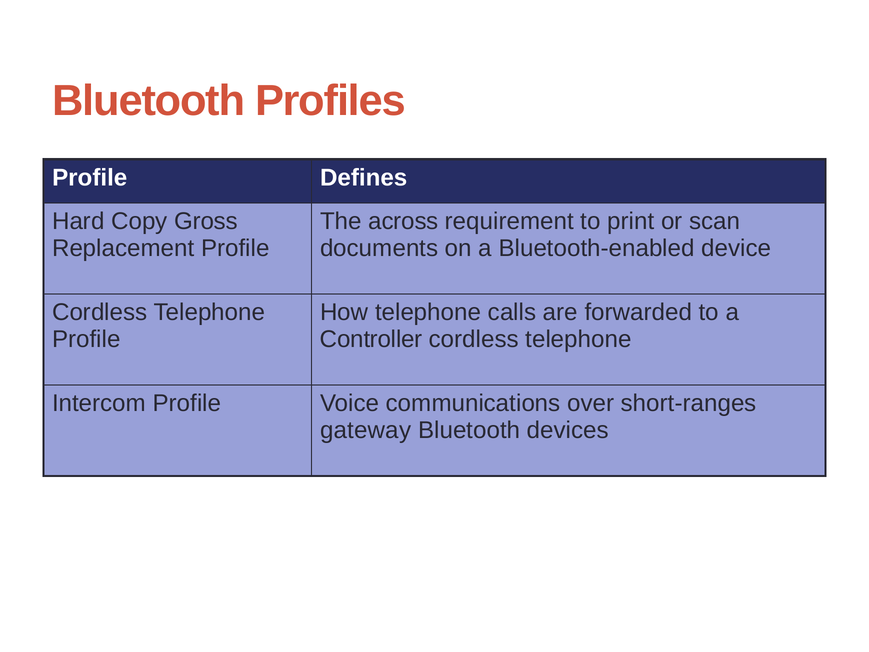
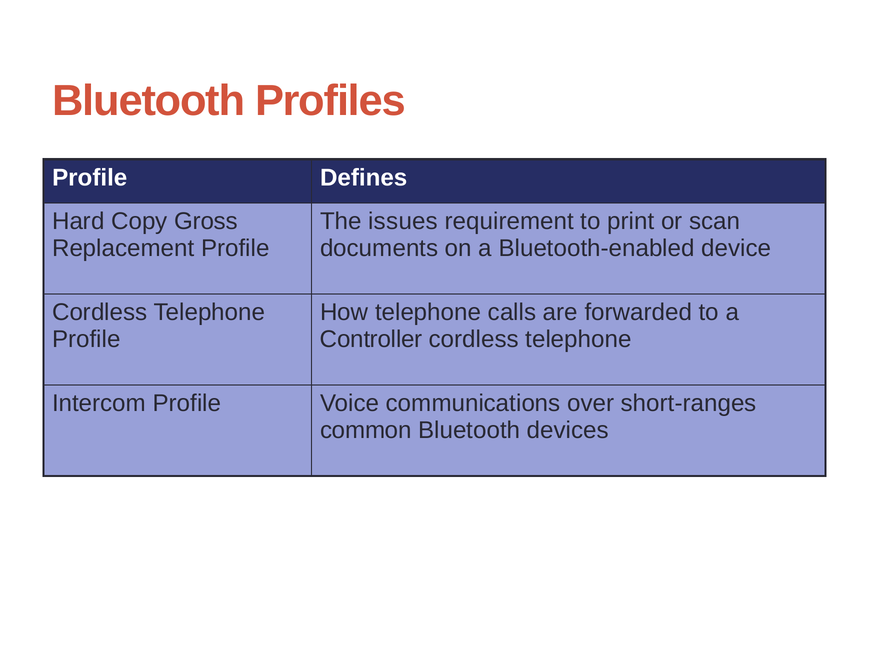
across: across -> issues
gateway: gateway -> common
